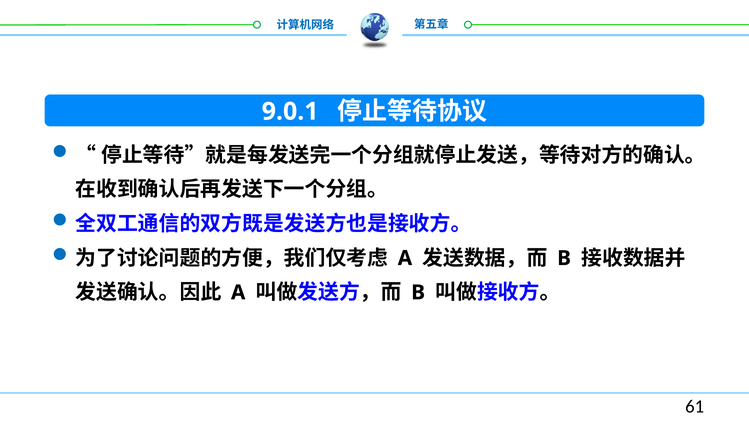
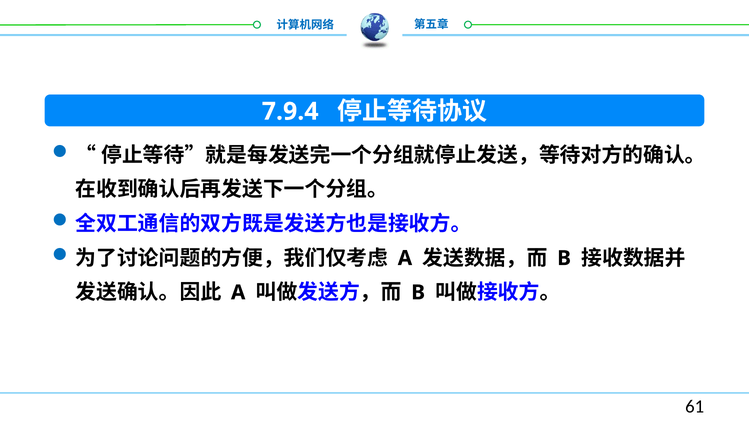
9.0.1: 9.0.1 -> 7.9.4
